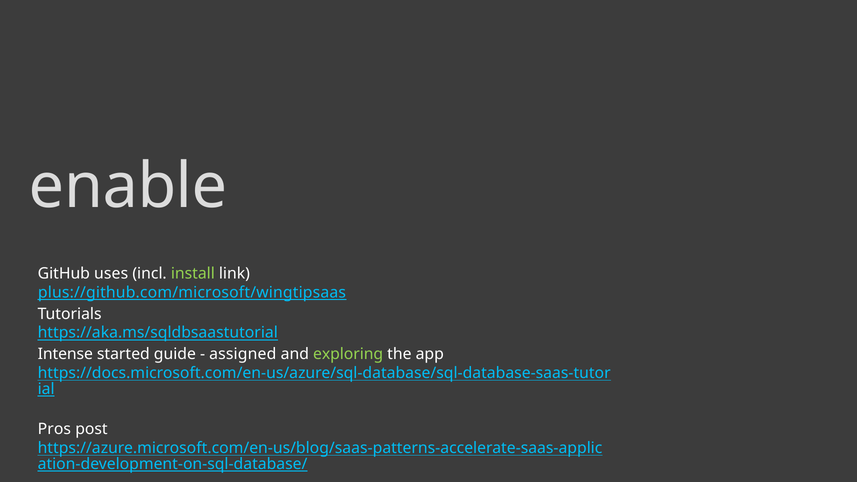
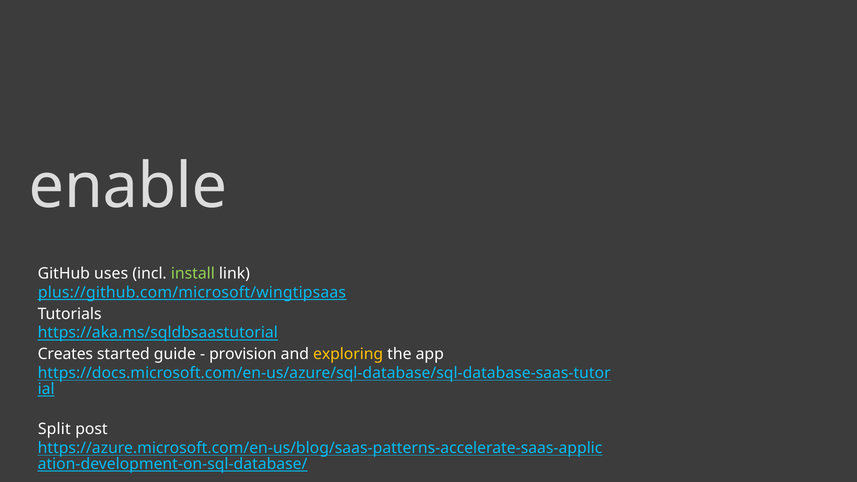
Intense: Intense -> Creates
assigned: assigned -> provision
exploring colour: light green -> yellow
Pros: Pros -> Split
